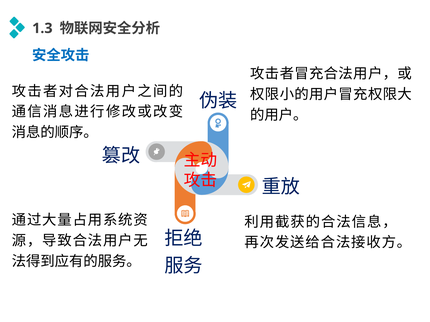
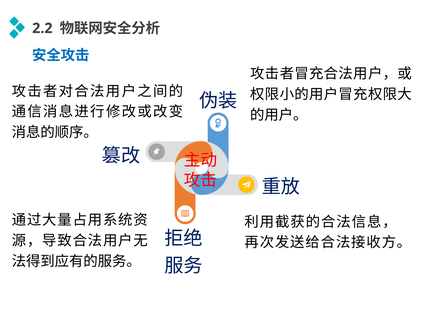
1.3: 1.3 -> 2.2
